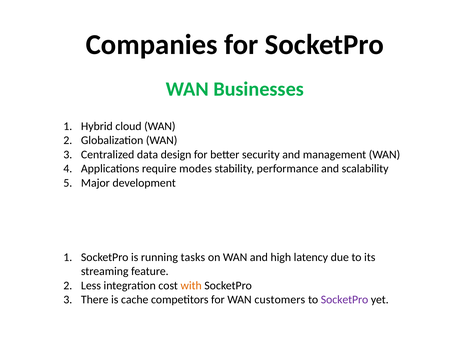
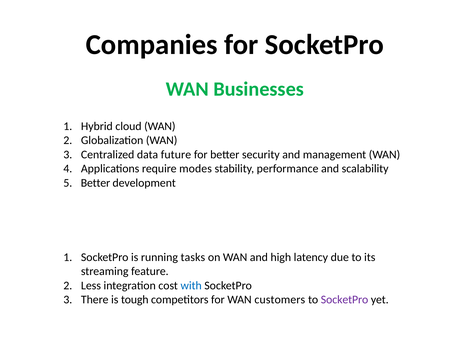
design: design -> future
Major at (95, 183): Major -> Better
with colour: orange -> blue
cache: cache -> tough
